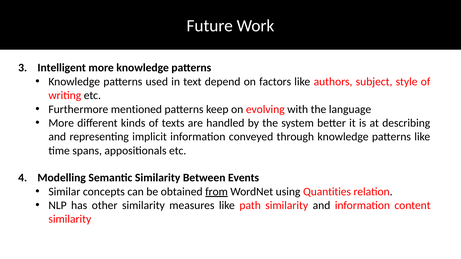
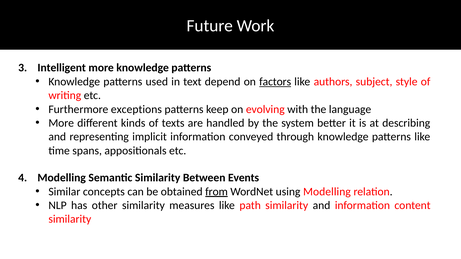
factors underline: none -> present
mentioned: mentioned -> exceptions
using Quantities: Quantities -> Modelling
